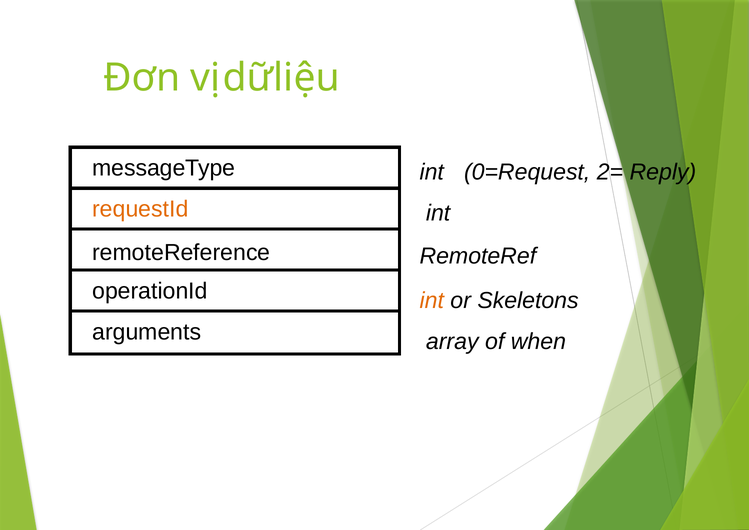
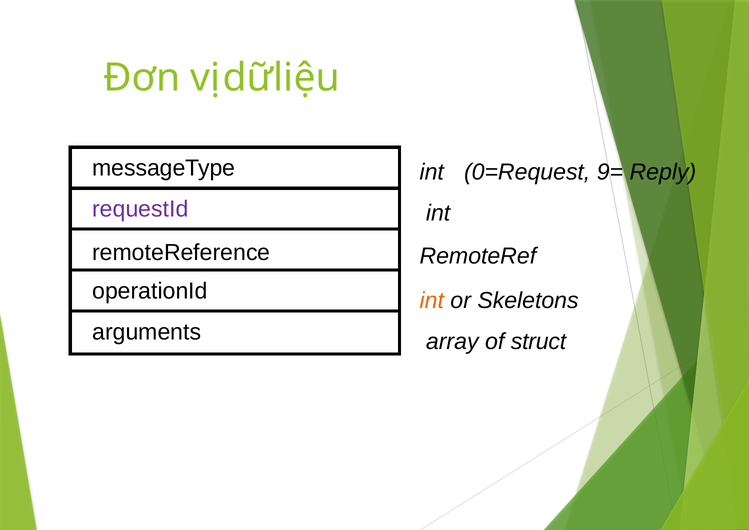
2=: 2= -> 9=
requestId colour: orange -> purple
when: when -> struct
